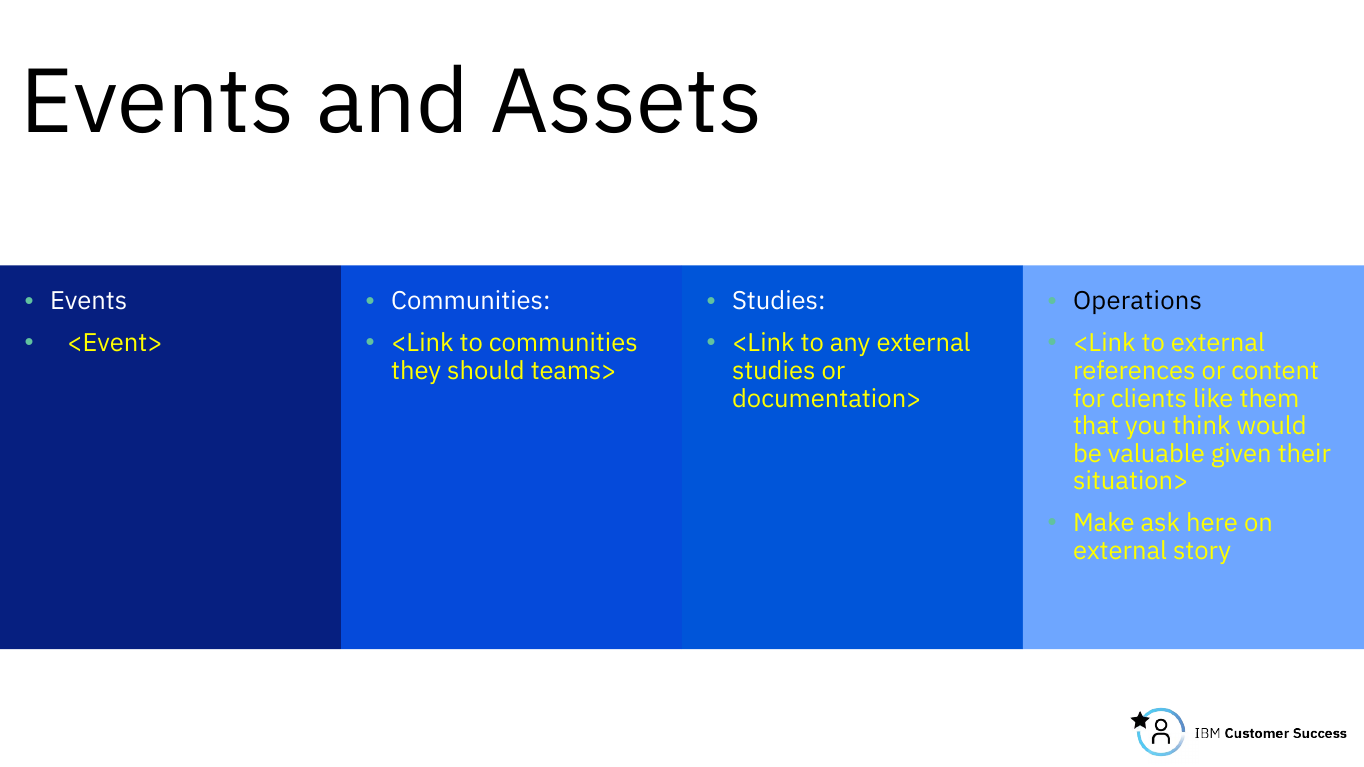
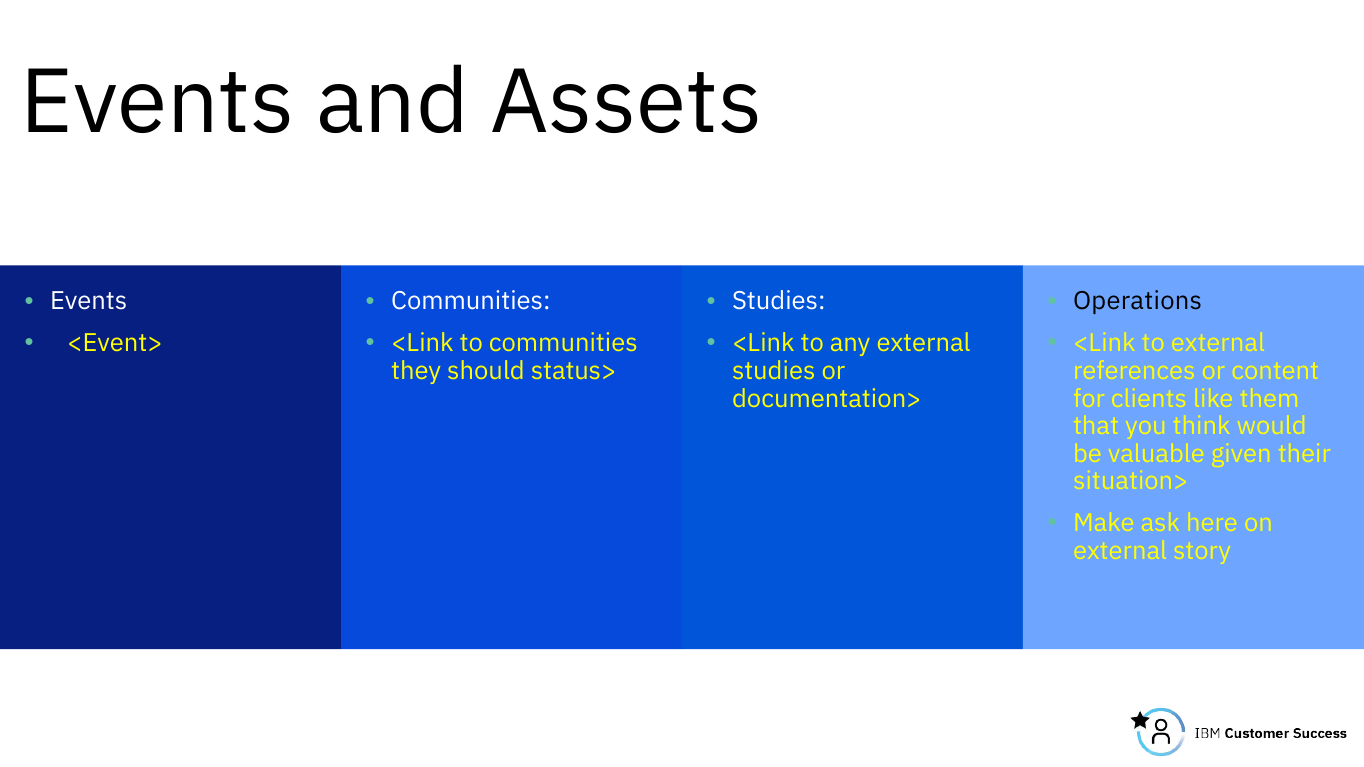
teams>: teams> -> status>
